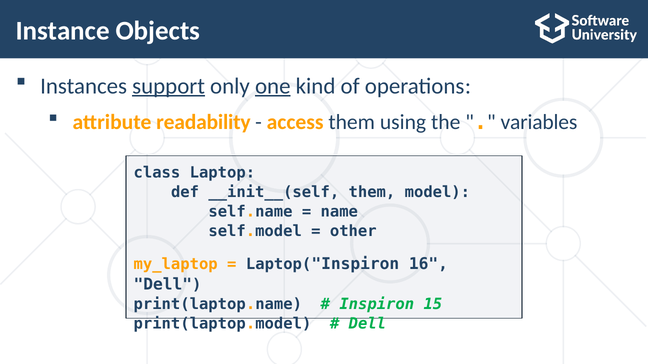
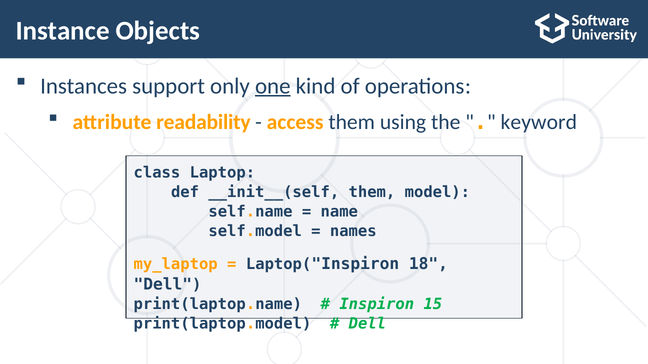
support underline: present -> none
variables: variables -> keyword
other: other -> names
16: 16 -> 18
